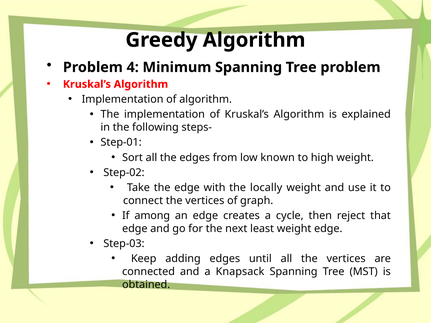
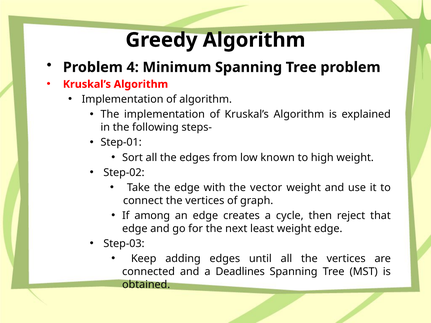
locally: locally -> vector
Knapsack: Knapsack -> Deadlines
